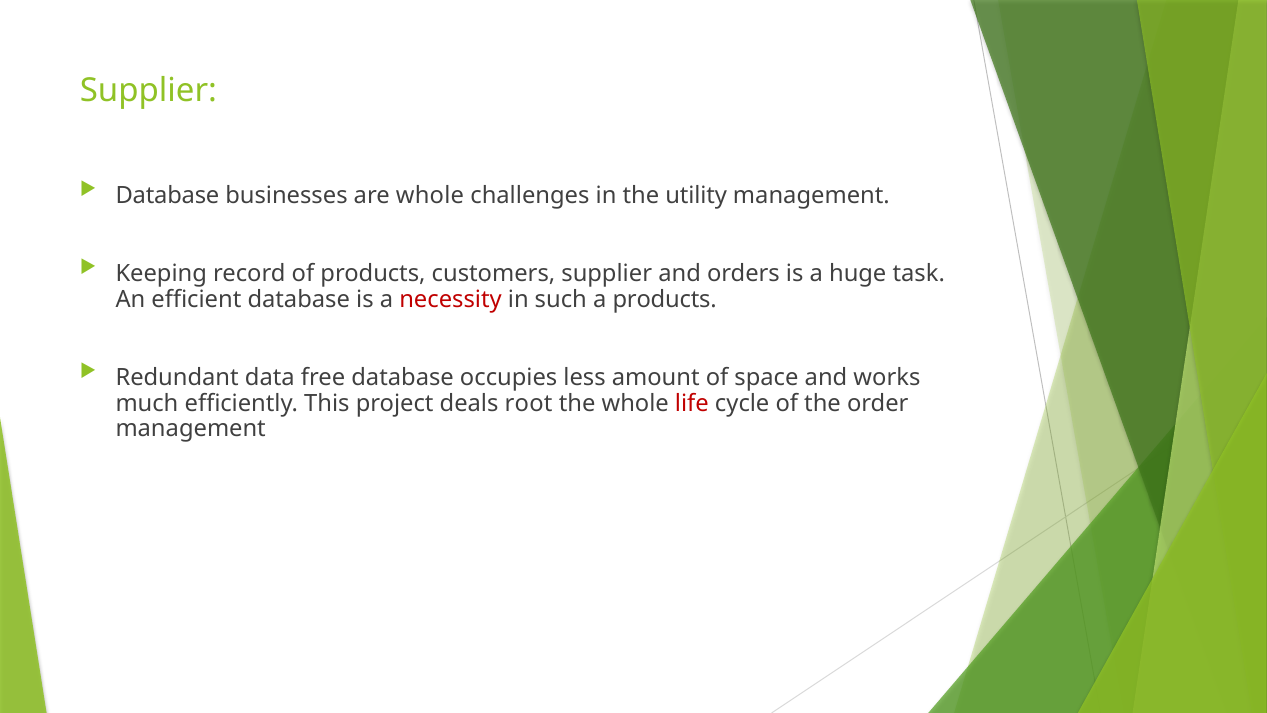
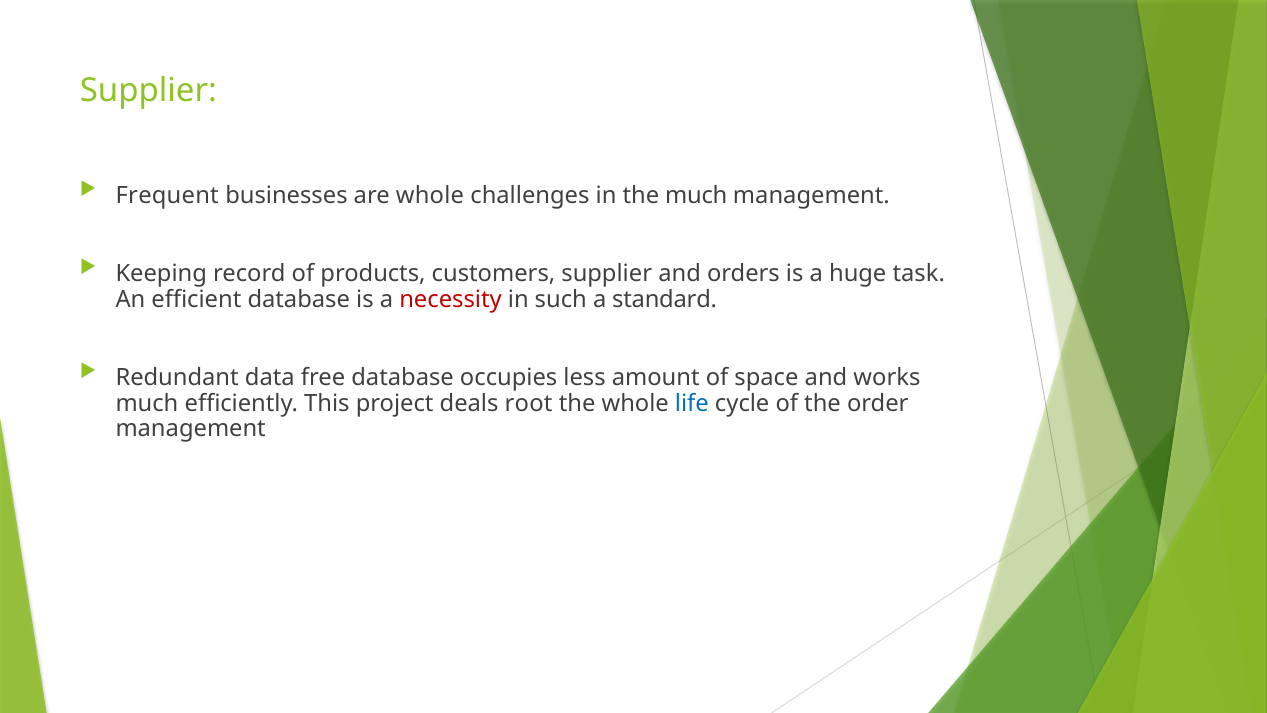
Database at (167, 196): Database -> Frequent
the utility: utility -> much
a products: products -> standard
life colour: red -> blue
